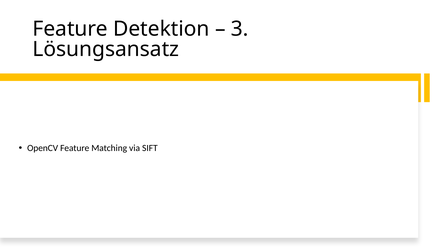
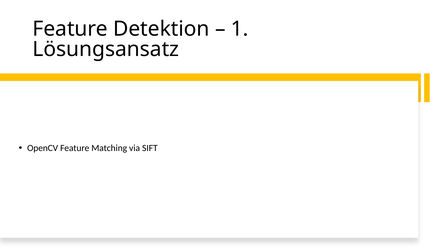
3: 3 -> 1
